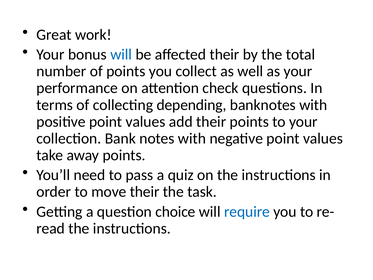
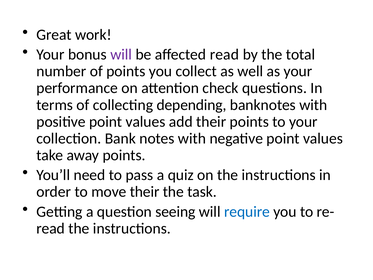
will at (121, 54) colour: blue -> purple
affected their: their -> read
choice: choice -> seeing
